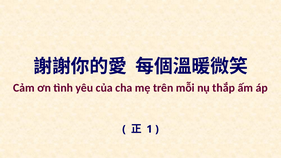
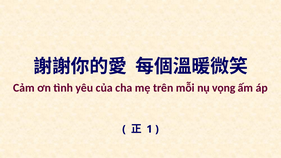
thắp: thắp -> vọng
